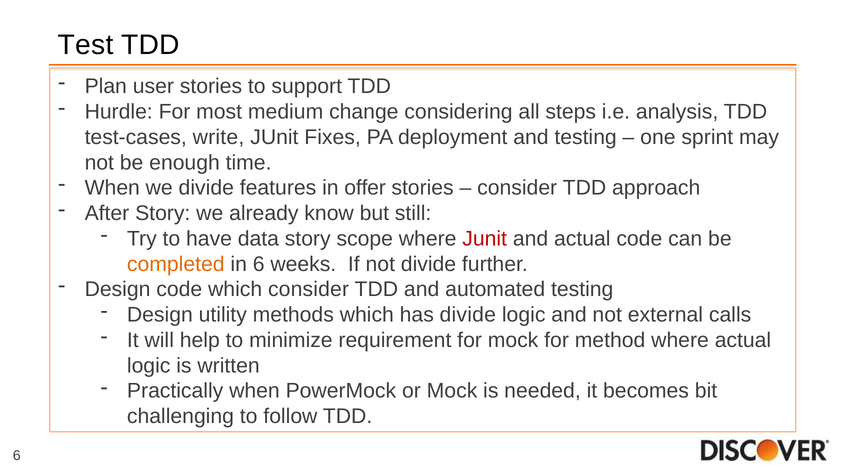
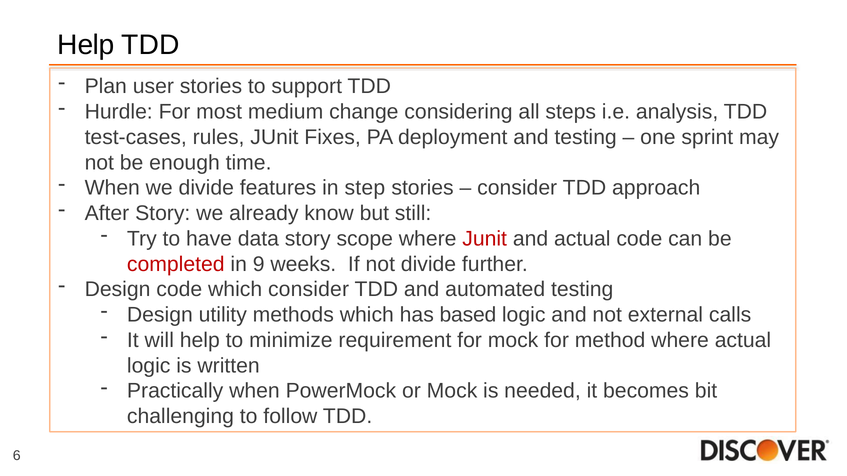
Test at (86, 45): Test -> Help
write: write -> rules
offer: offer -> step
completed colour: orange -> red
in 6: 6 -> 9
has divide: divide -> based
